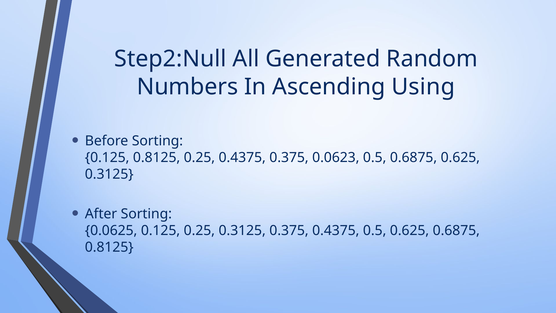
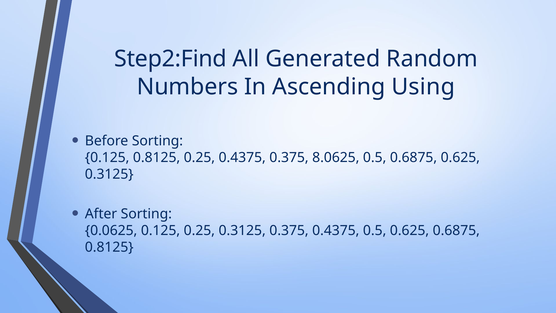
Step2:Null: Step2:Null -> Step2:Find
0.0623: 0.0623 -> 8.0625
